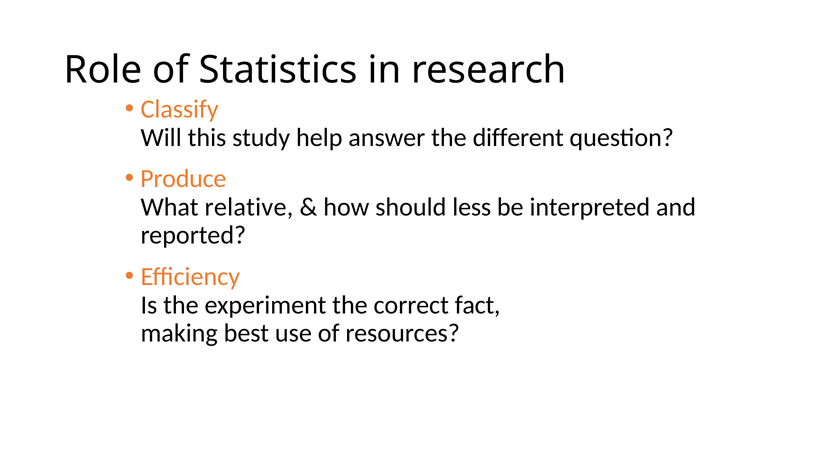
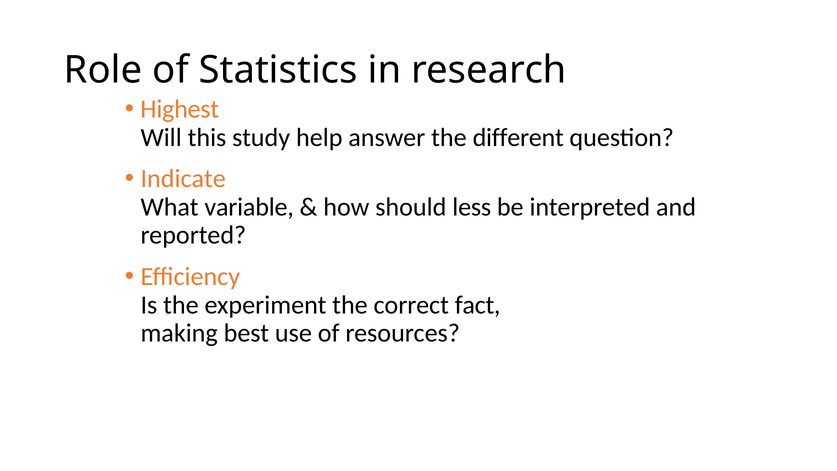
Classify: Classify -> Highest
Produce: Produce -> Indicate
relative: relative -> variable
